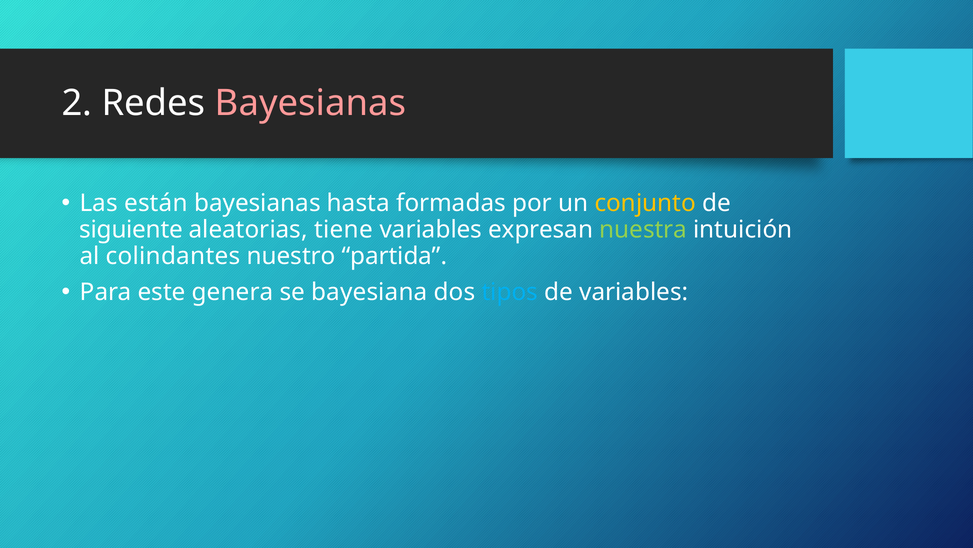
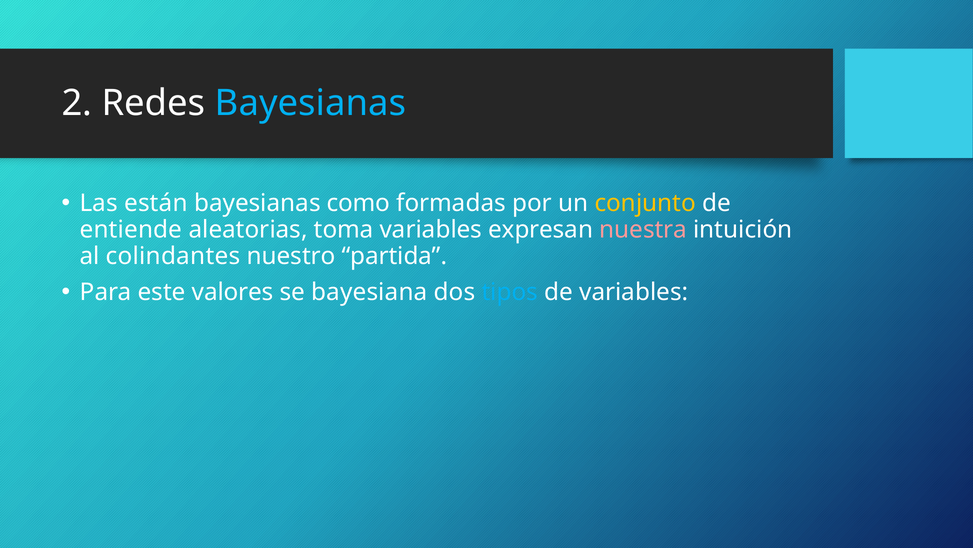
Bayesianas at (310, 103) colour: pink -> light blue
hasta: hasta -> como
siguiente: siguiente -> entiende
tiene: tiene -> toma
nuestra colour: light green -> pink
genera: genera -> valores
